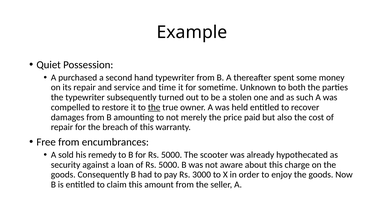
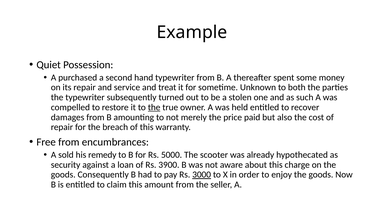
time: time -> treat
of Rs 5000: 5000 -> 3900
3000 underline: none -> present
